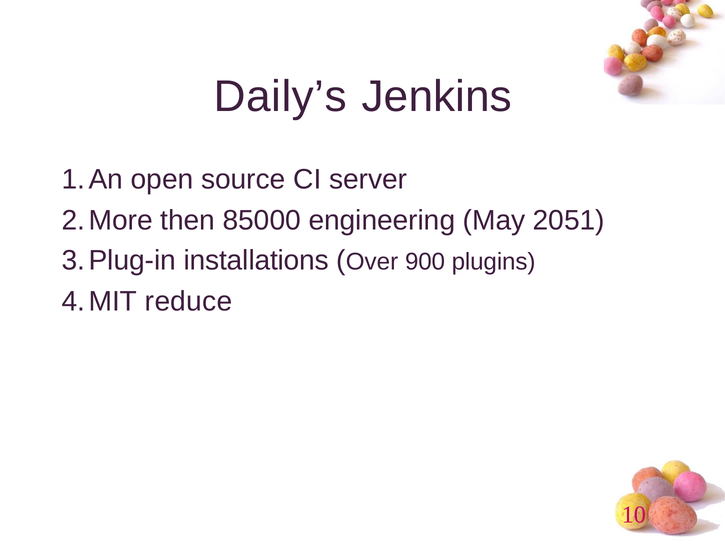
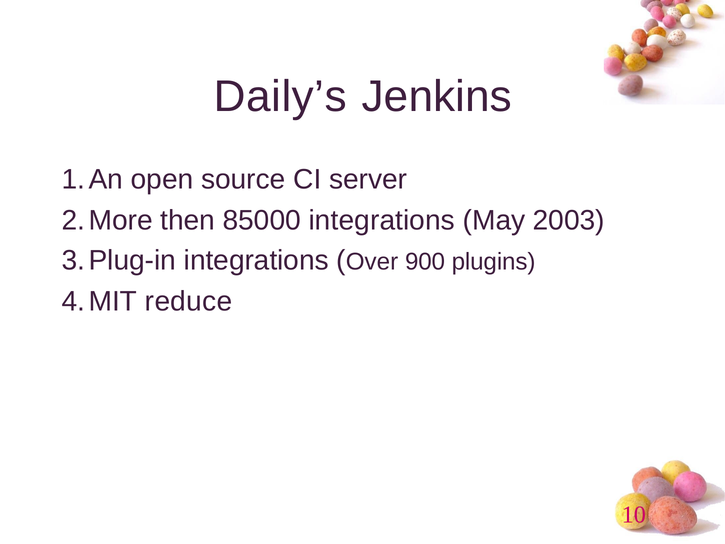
85000 engineering: engineering -> integrations
2051: 2051 -> 2003
installations at (256, 260): installations -> integrations
